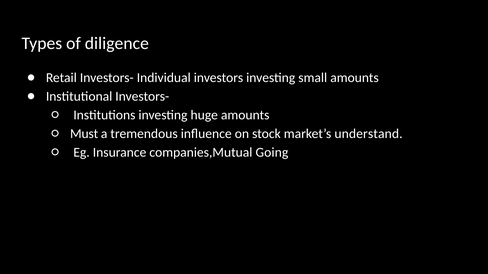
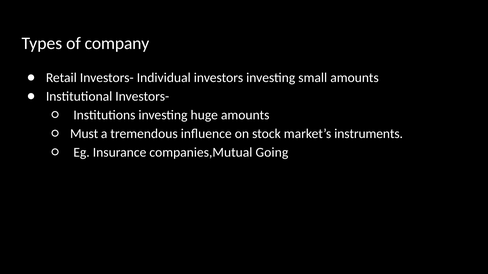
diligence: diligence -> company
understand: understand -> instruments
